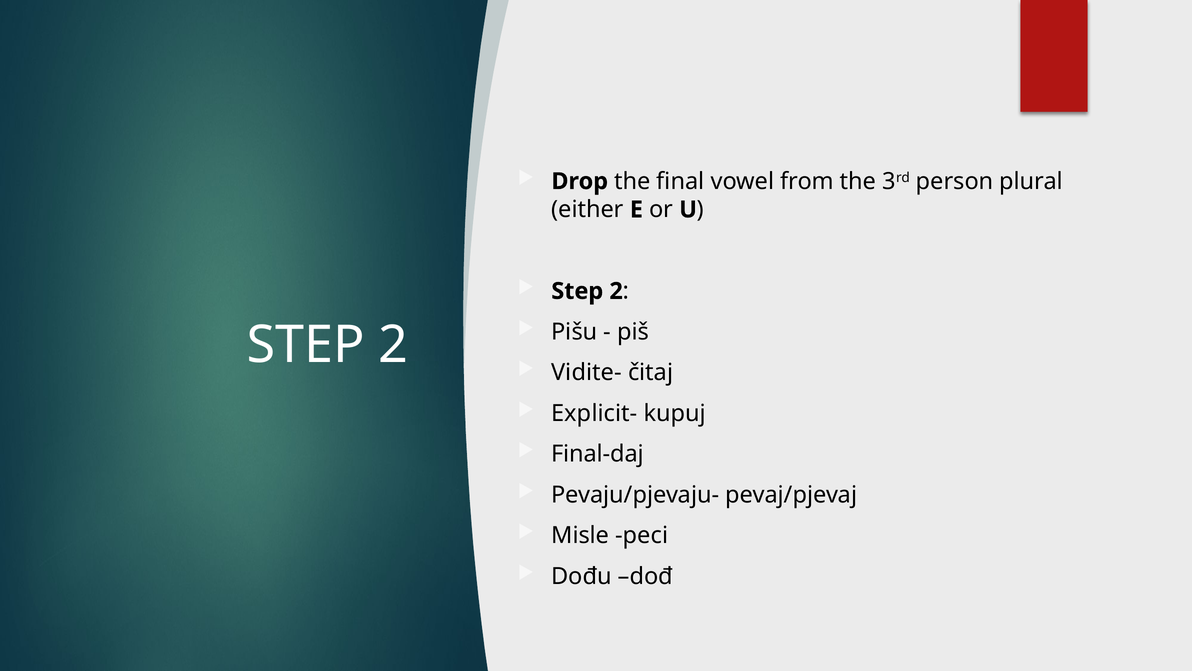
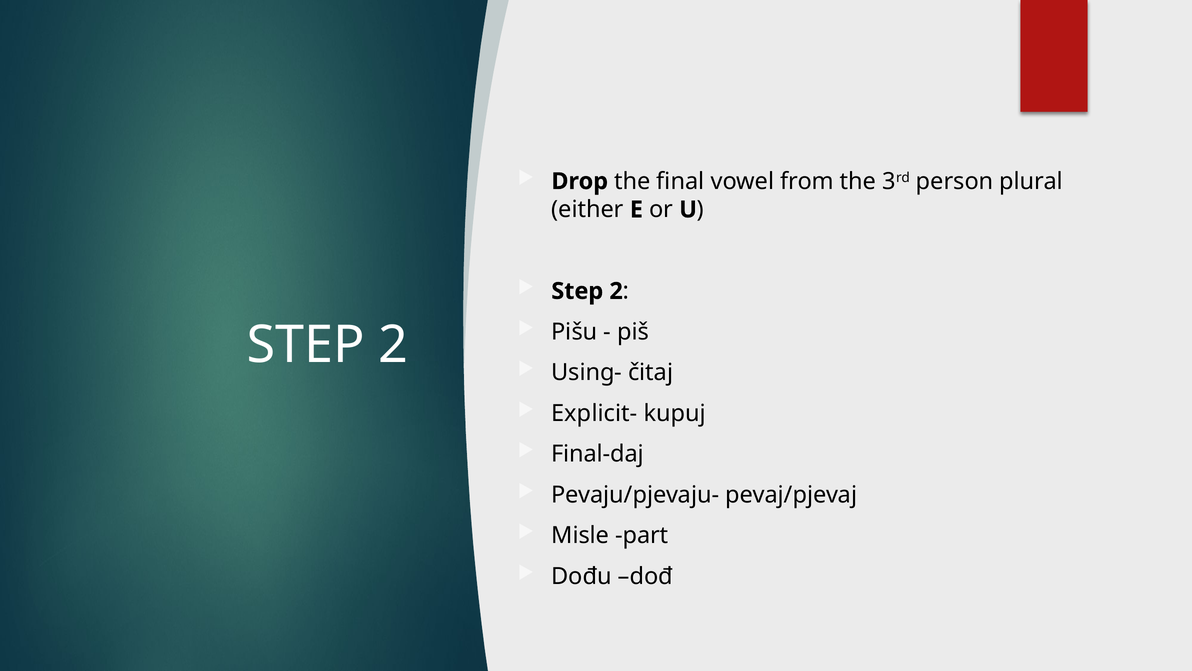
Vidite-: Vidite- -> Using-
peci: peci -> part
